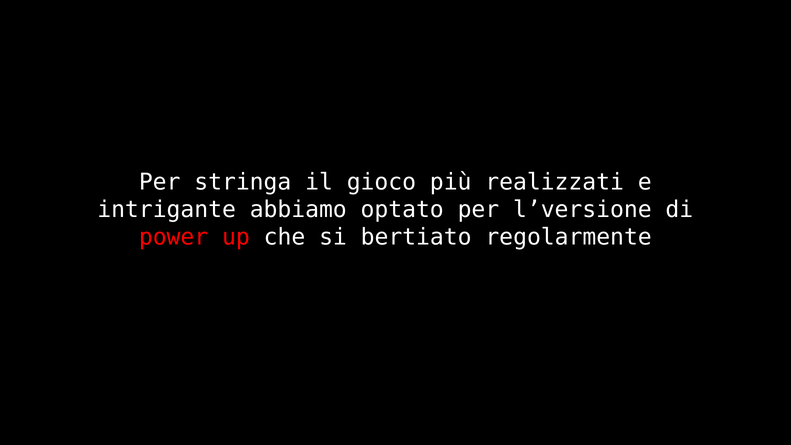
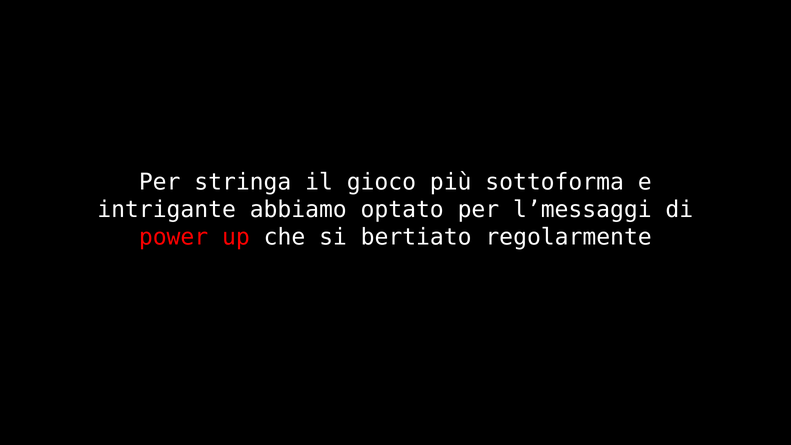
realizzati: realizzati -> sottoforma
l’versione: l’versione -> l’messaggi
